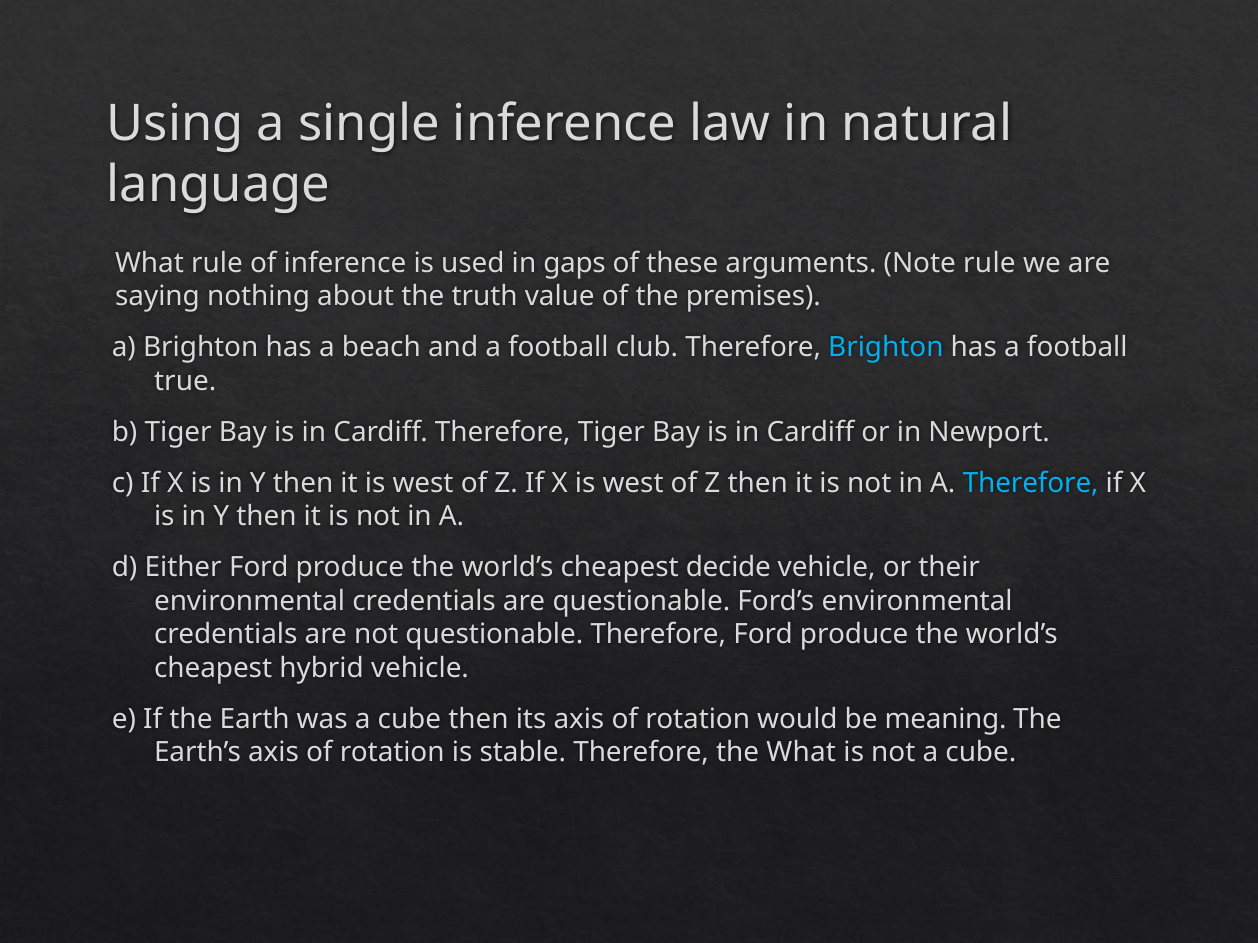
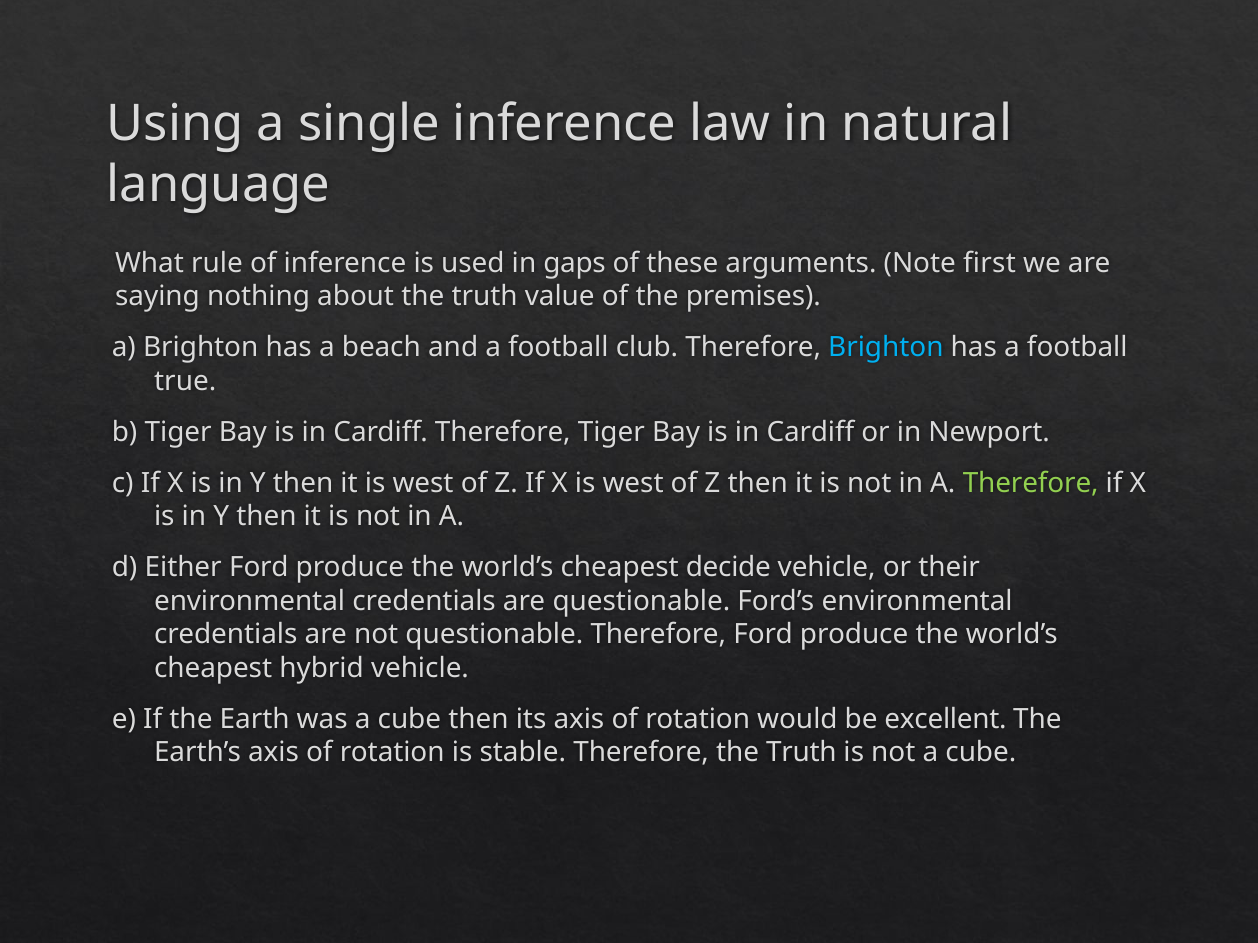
Note rule: rule -> first
Therefore at (1031, 483) colour: light blue -> light green
meaning: meaning -> excellent
Therefore the What: What -> Truth
